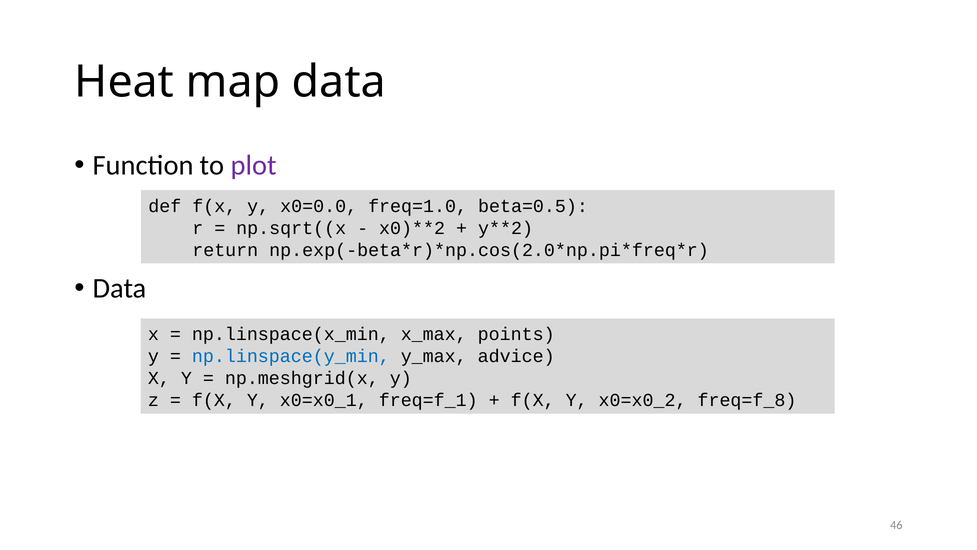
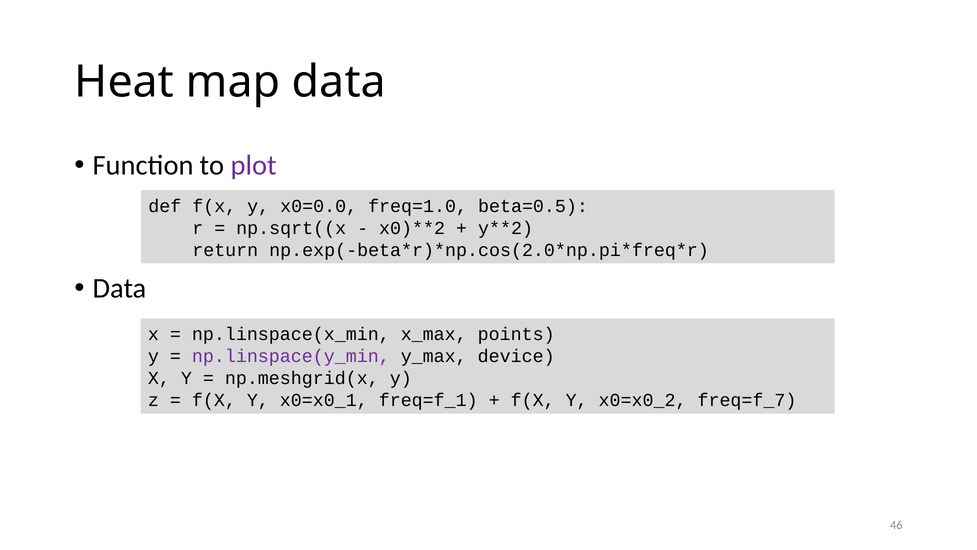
np.linspace(y_min colour: blue -> purple
advice: advice -> device
freq=f_8: freq=f_8 -> freq=f_7
